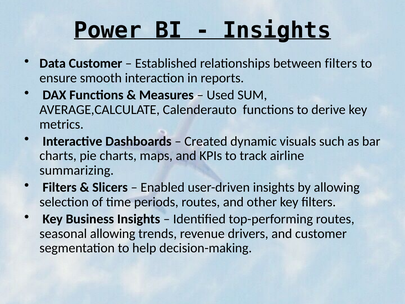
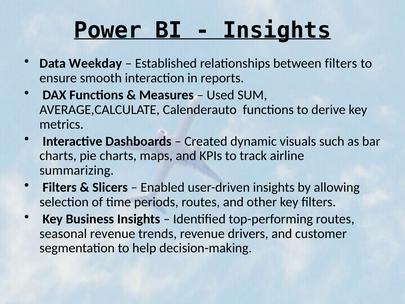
Data Customer: Customer -> Weekday
seasonal allowing: allowing -> revenue
